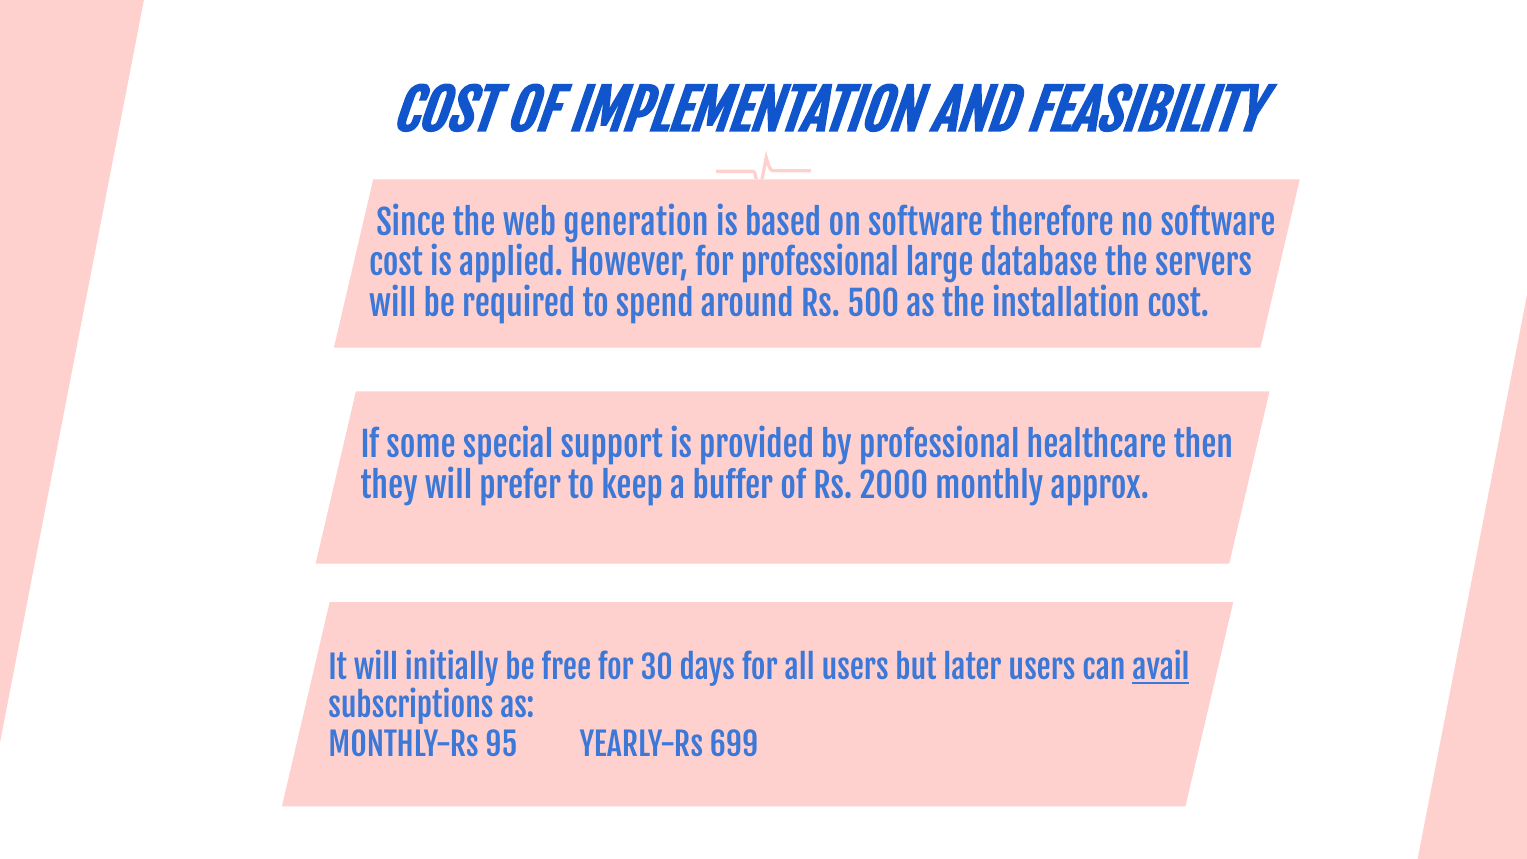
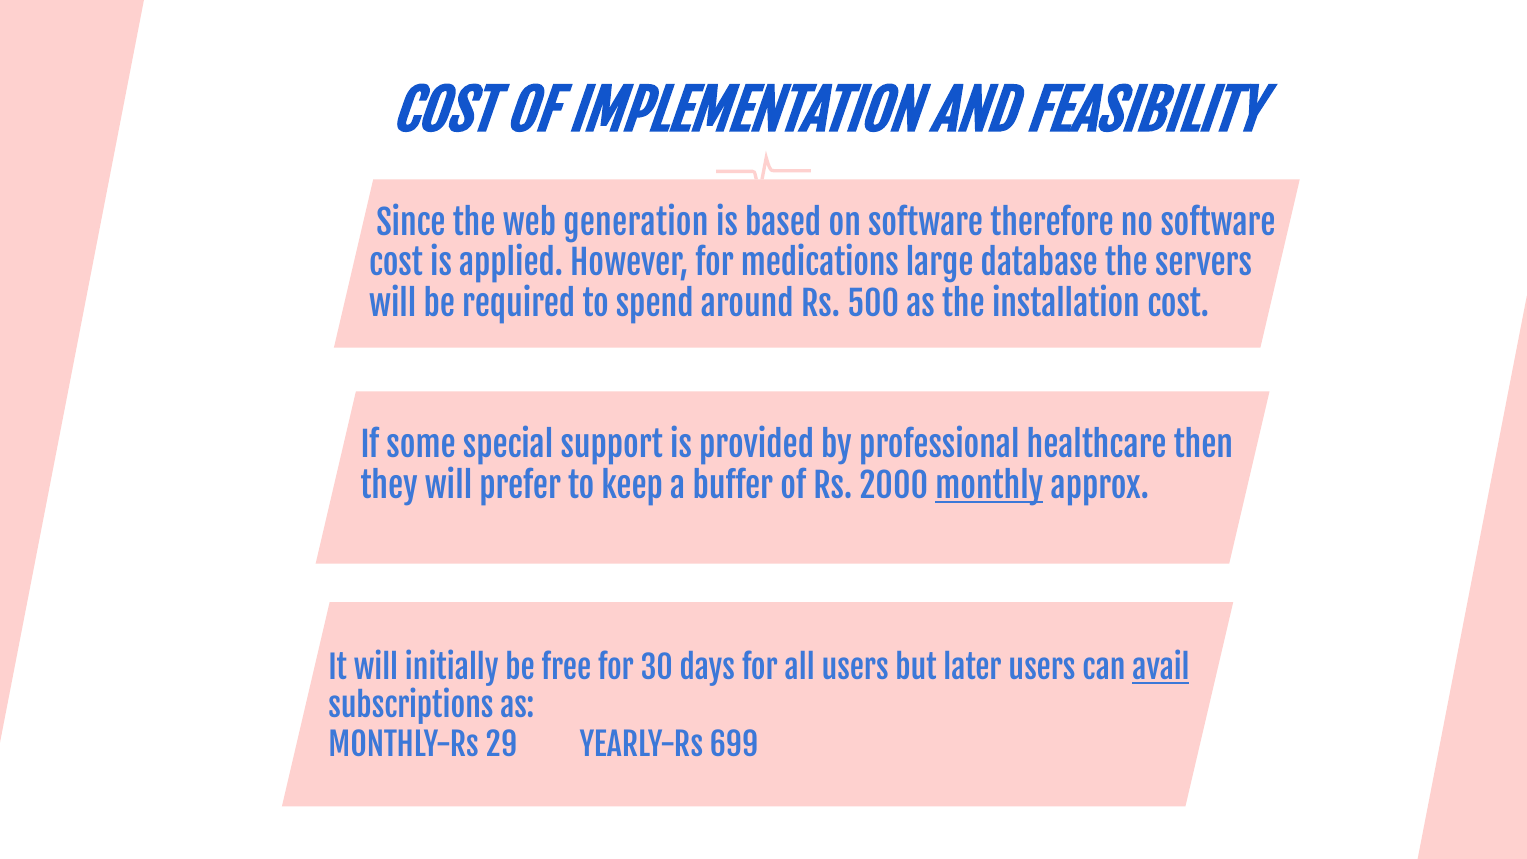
for professional: professional -> medications
monthly underline: none -> present
95: 95 -> 29
